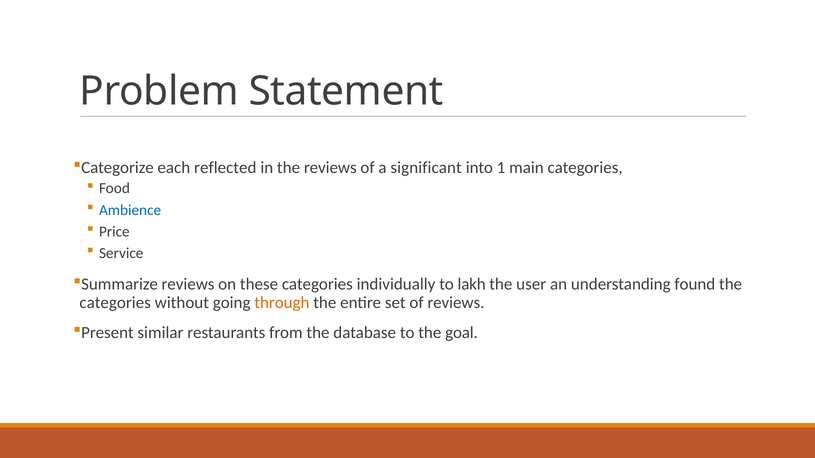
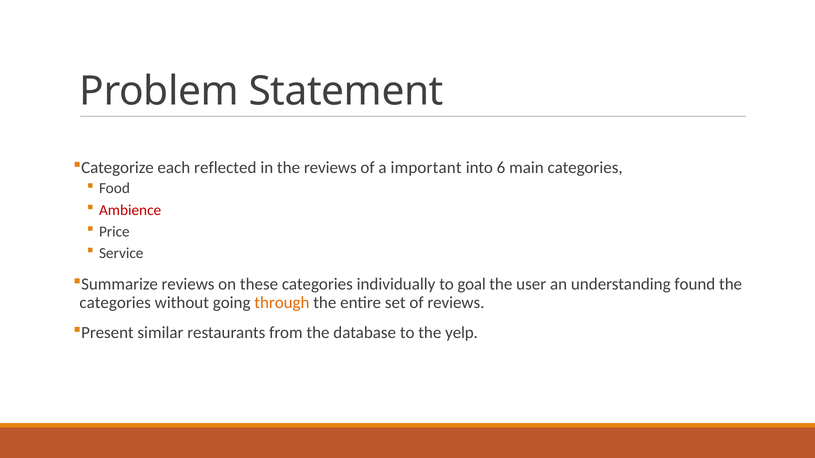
significant: significant -> important
1: 1 -> 6
Ambience colour: blue -> red
lakh: lakh -> goal
goal: goal -> yelp
